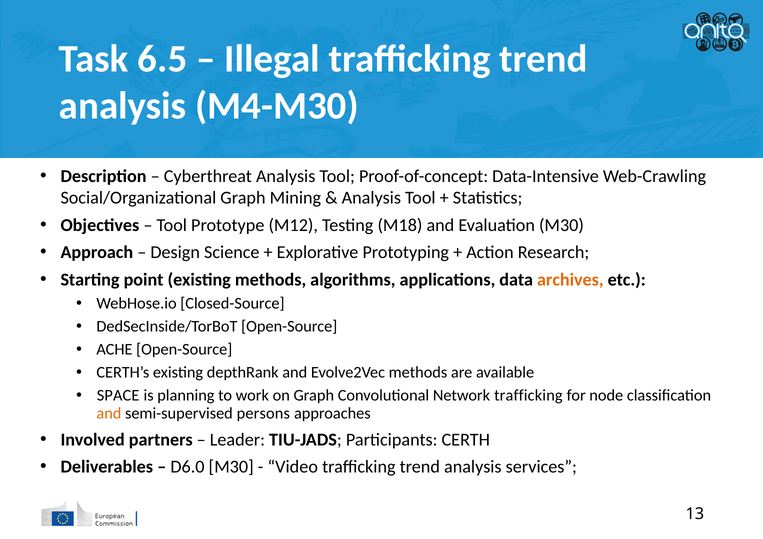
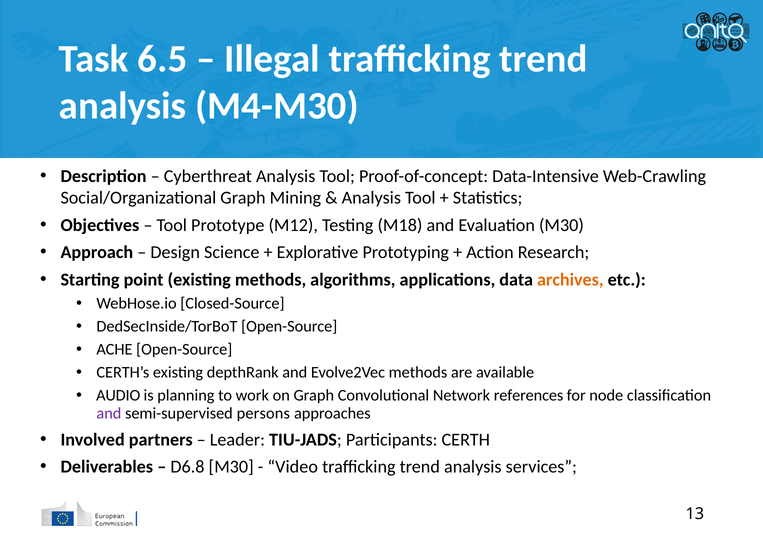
SPACE: SPACE -> AUDIO
Network trafficking: trafficking -> references
and at (109, 414) colour: orange -> purple
D6.0: D6.0 -> D6.8
